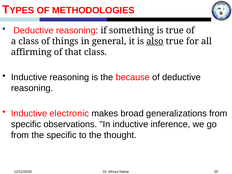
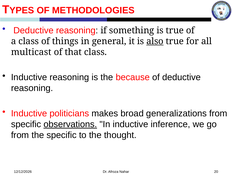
affirming: affirming -> multicast
electronic: electronic -> politicians
observations underline: none -> present
